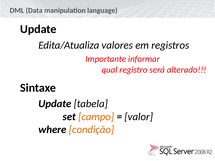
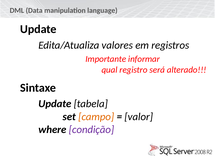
condição colour: orange -> purple
